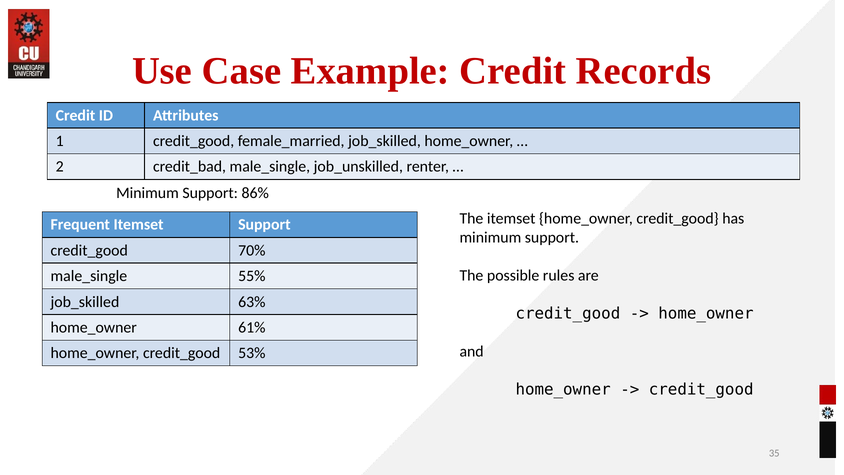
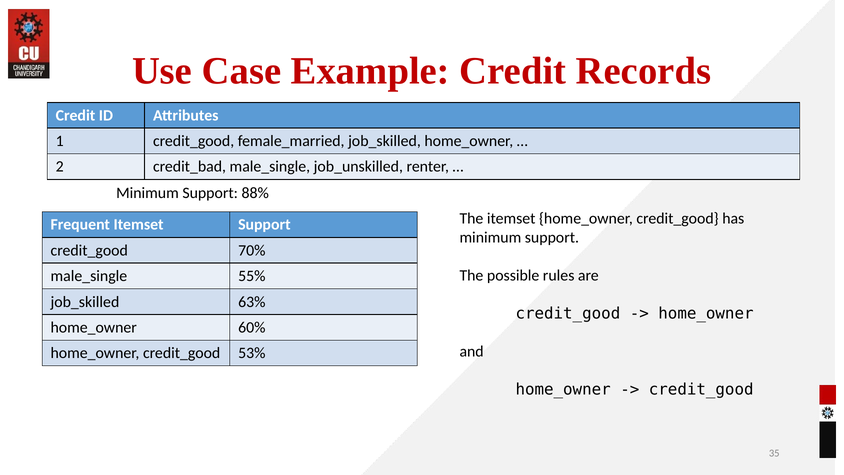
86%: 86% -> 88%
61%: 61% -> 60%
